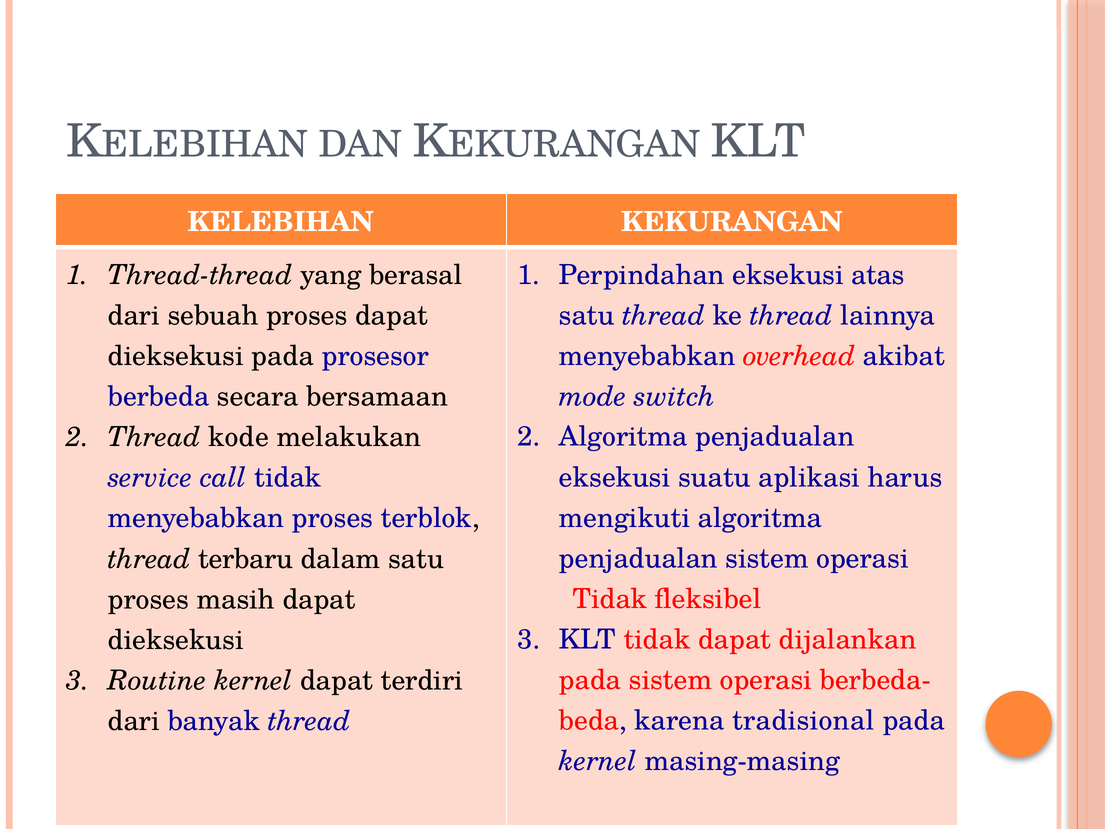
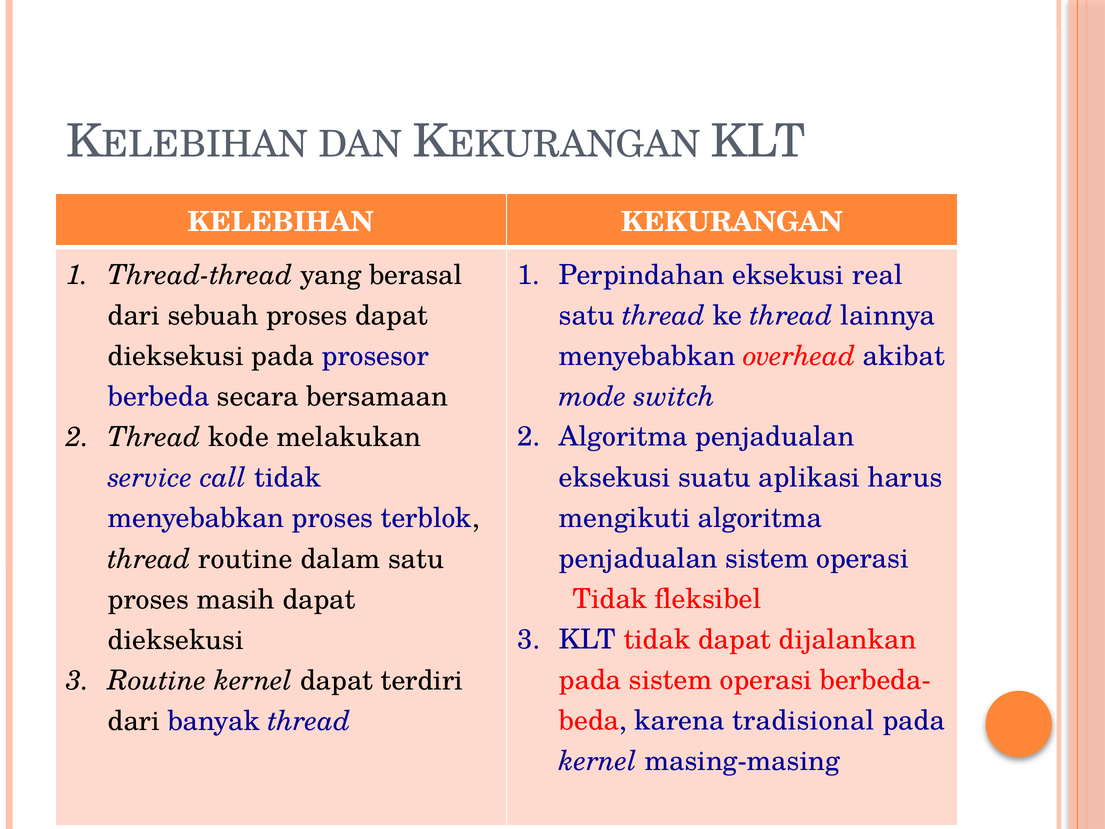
atas: atas -> real
thread terbaru: terbaru -> routine
